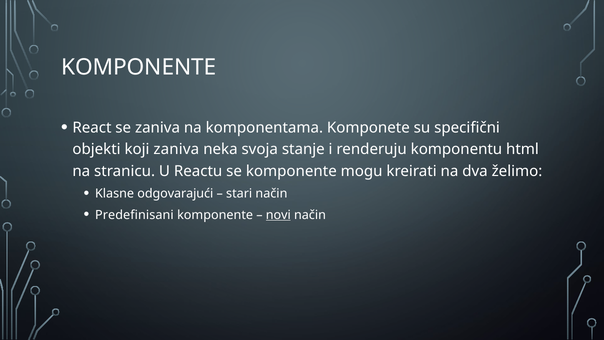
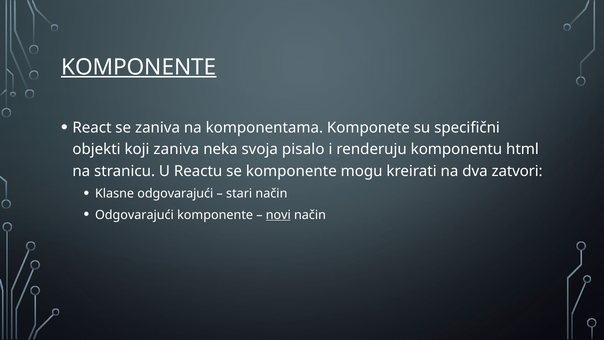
KOMPONENTE at (139, 67) underline: none -> present
stanje: stanje -> pisalo
želimo: želimo -> zatvori
Predefinisani at (134, 215): Predefinisani -> Odgovarajući
